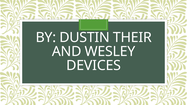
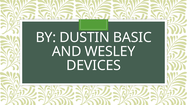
THEIR: THEIR -> BASIC
